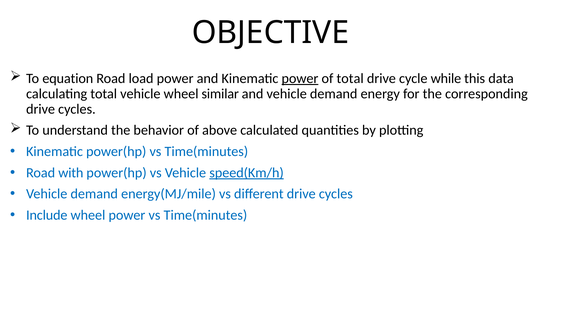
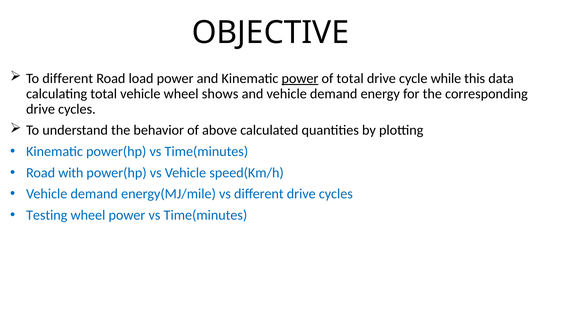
To equation: equation -> different
similar: similar -> shows
speed(Km/h underline: present -> none
Include: Include -> Testing
